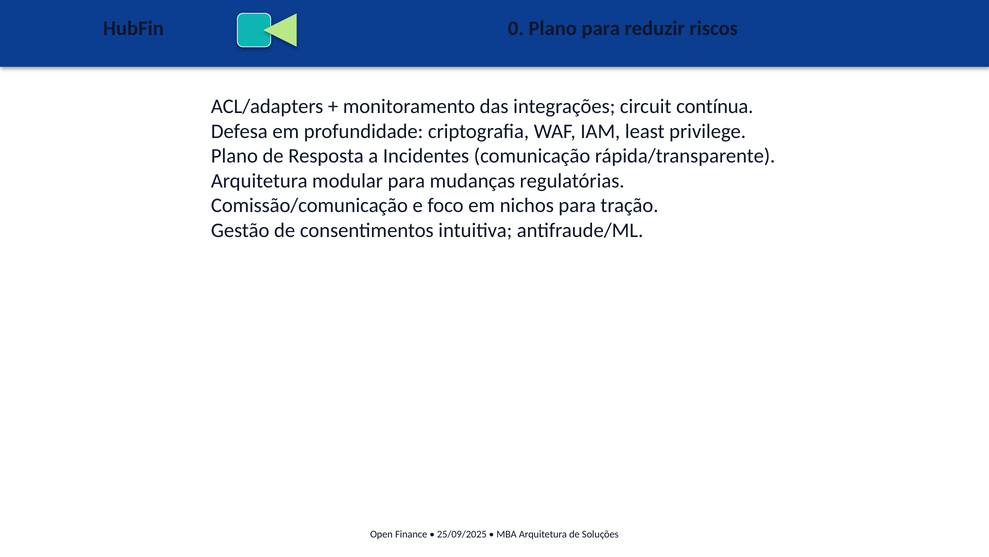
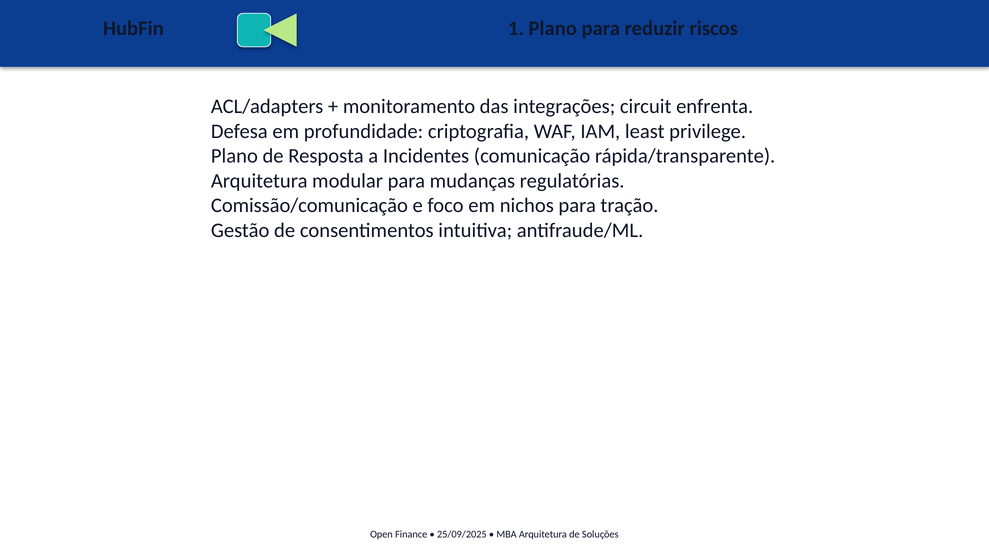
0: 0 -> 1
contínua: contínua -> enfrenta
